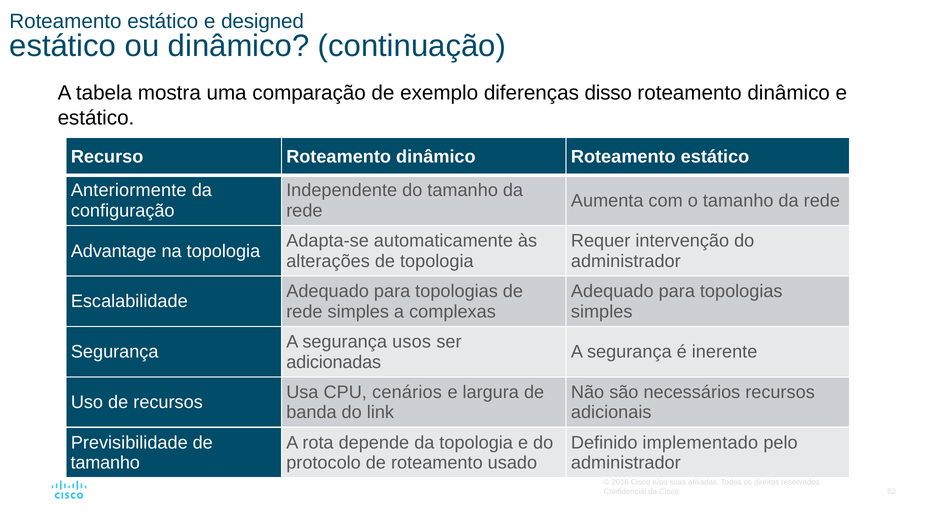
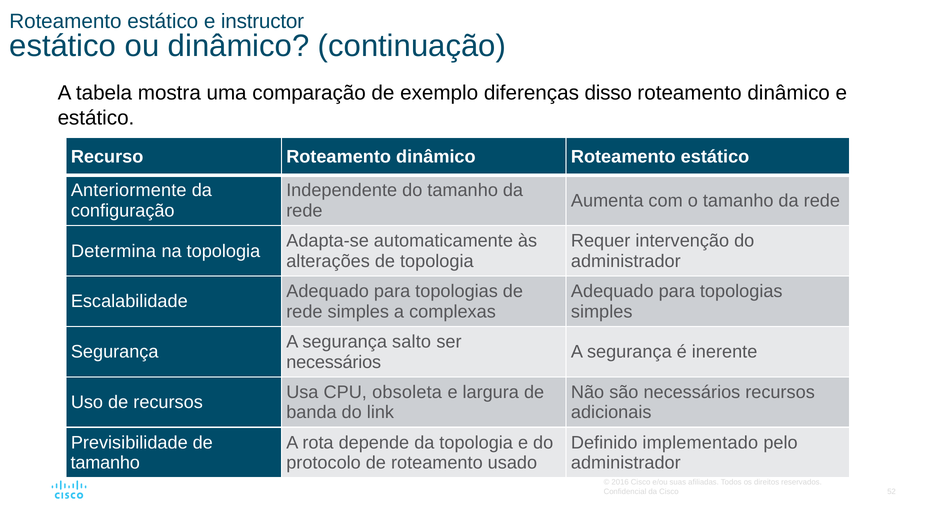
designed: designed -> instructor
Advantage: Advantage -> Determina
usos: usos -> salto
adicionadas at (334, 362): adicionadas -> necessários
cenários: cenários -> obsoleta
